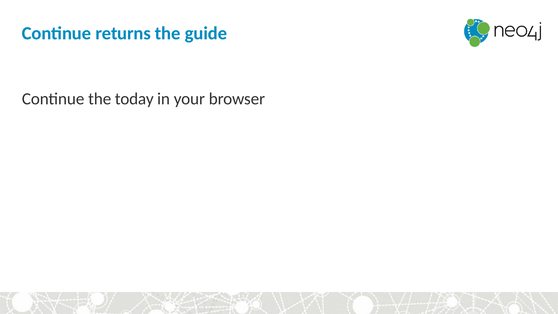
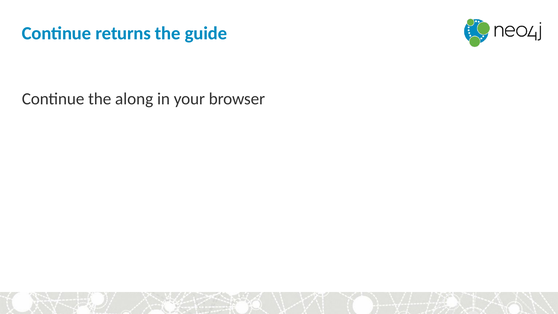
today: today -> along
